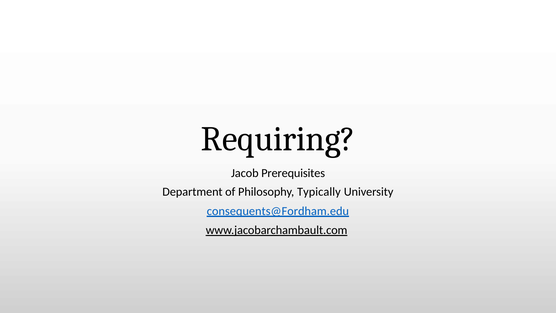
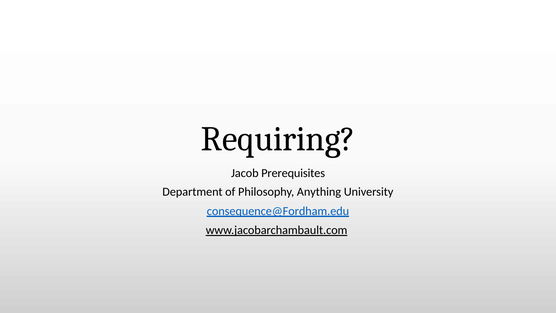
Typically: Typically -> Anything
consequents@Fordham.edu: consequents@Fordham.edu -> consequence@Fordham.edu
